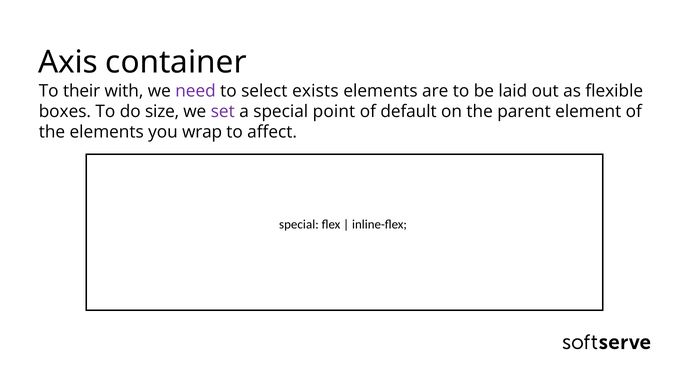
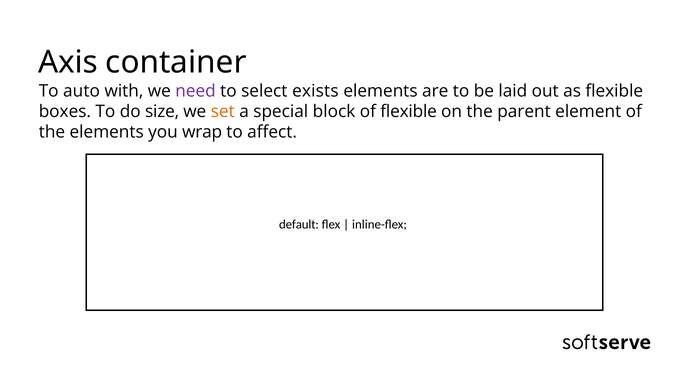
their: their -> auto
set colour: purple -> orange
point: point -> block
of default: default -> flexible
special at (299, 224): special -> default
